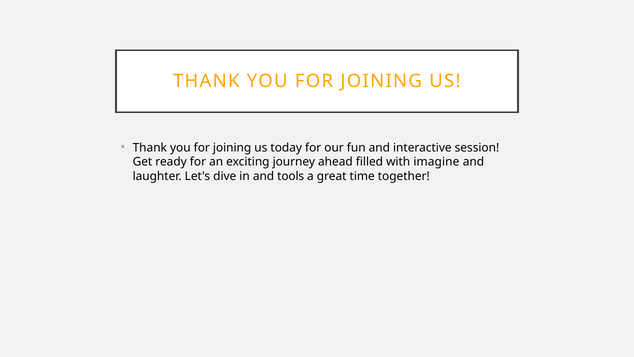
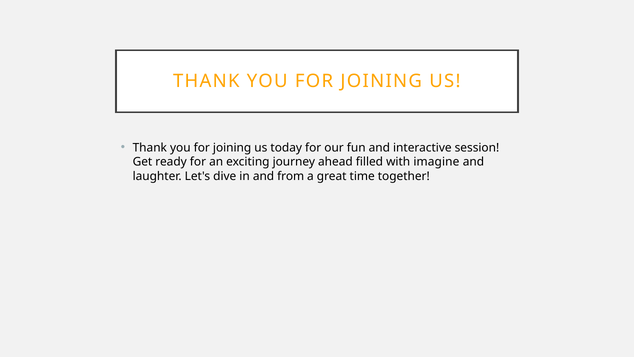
tools: tools -> from
